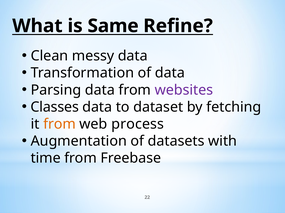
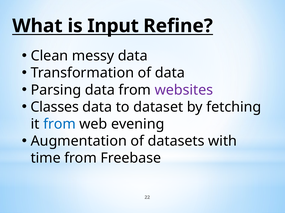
Same: Same -> Input
from at (59, 124) colour: orange -> blue
process: process -> evening
